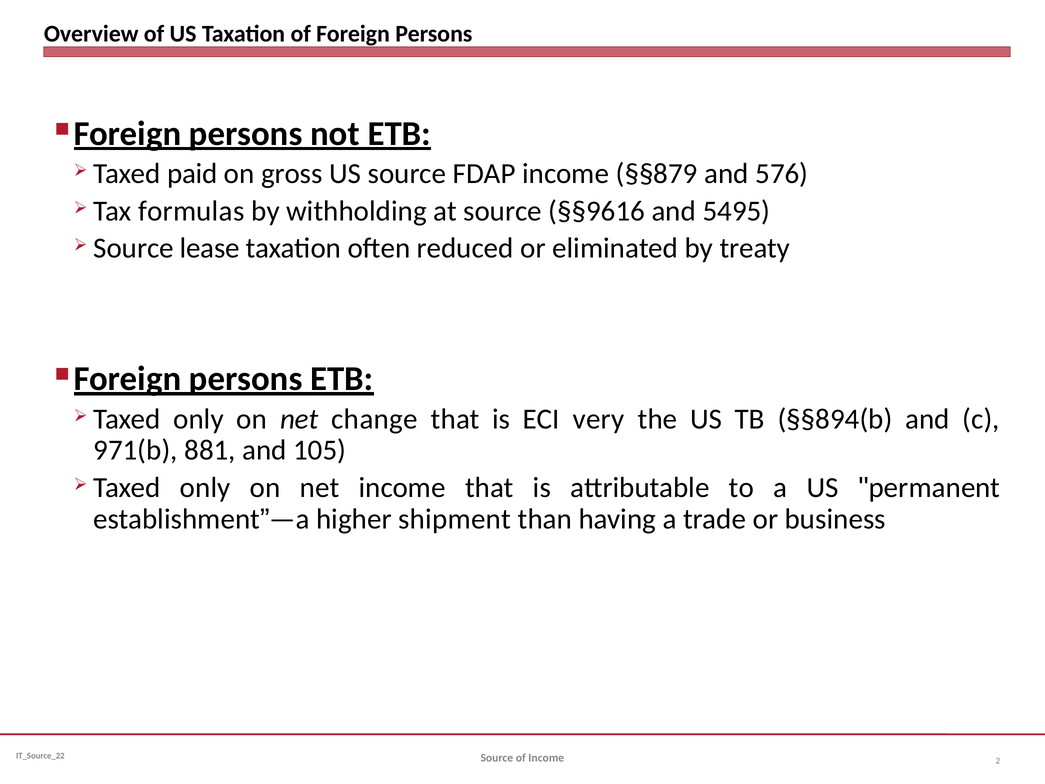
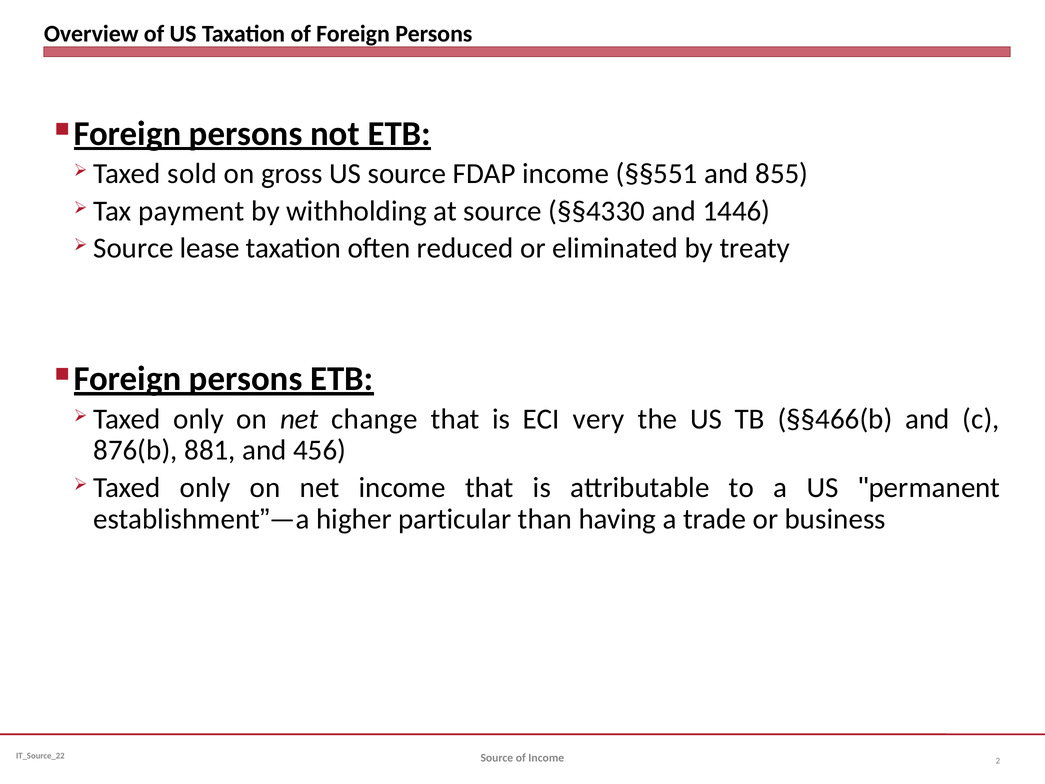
paid: paid -> sold
§§879: §§879 -> §§551
576: 576 -> 855
formulas: formulas -> payment
§§9616: §§9616 -> §§4330
5495: 5495 -> 1446
§§894(b: §§894(b -> §§466(b
971(b: 971(b -> 876(b
105: 105 -> 456
shipment: shipment -> particular
